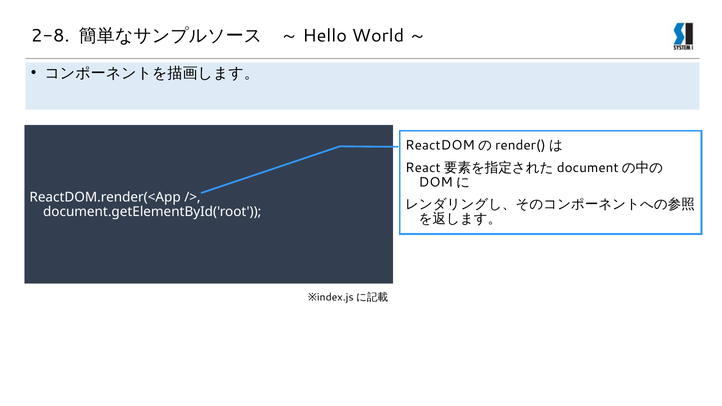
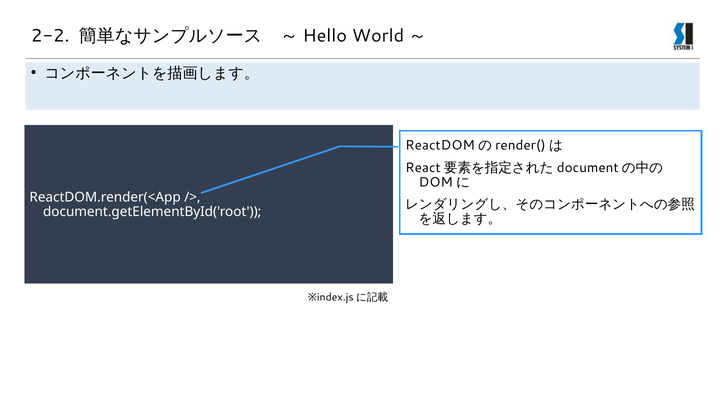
2-8: 2-8 -> 2-2
